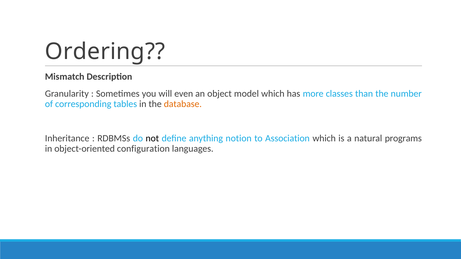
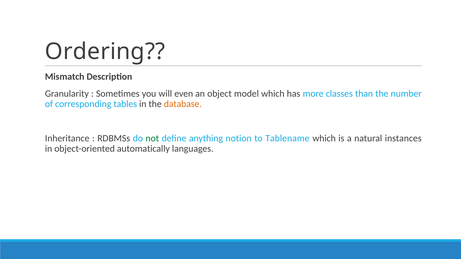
not colour: black -> green
Association: Association -> Tablename
programs: programs -> instances
configuration: configuration -> automatically
